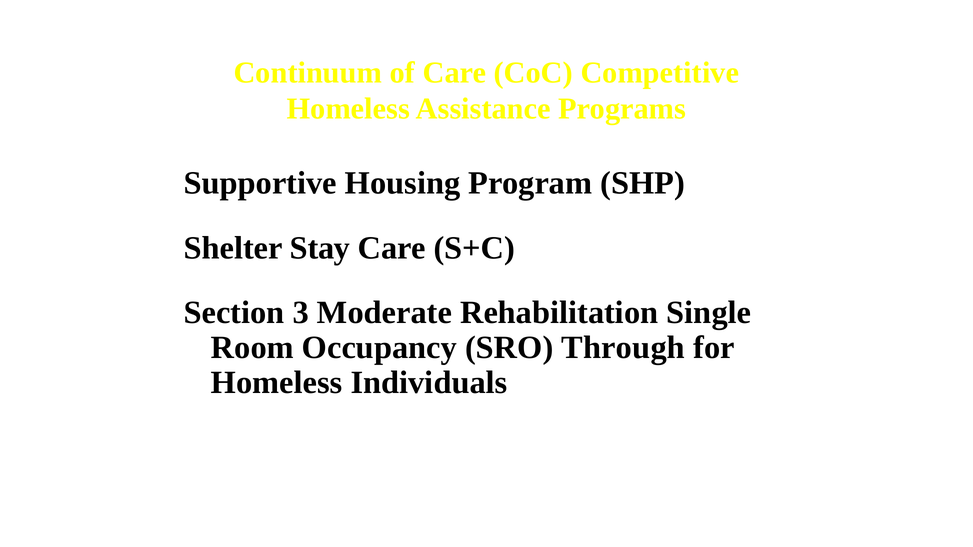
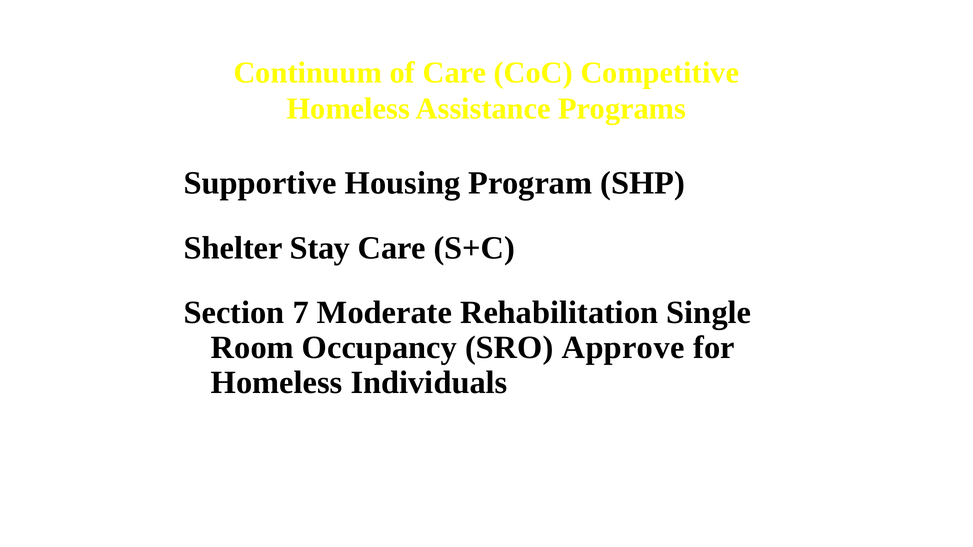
3: 3 -> 7
Through: Through -> Approve
